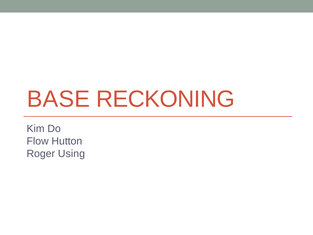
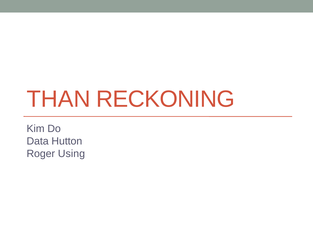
BASE: BASE -> THAN
Flow: Flow -> Data
